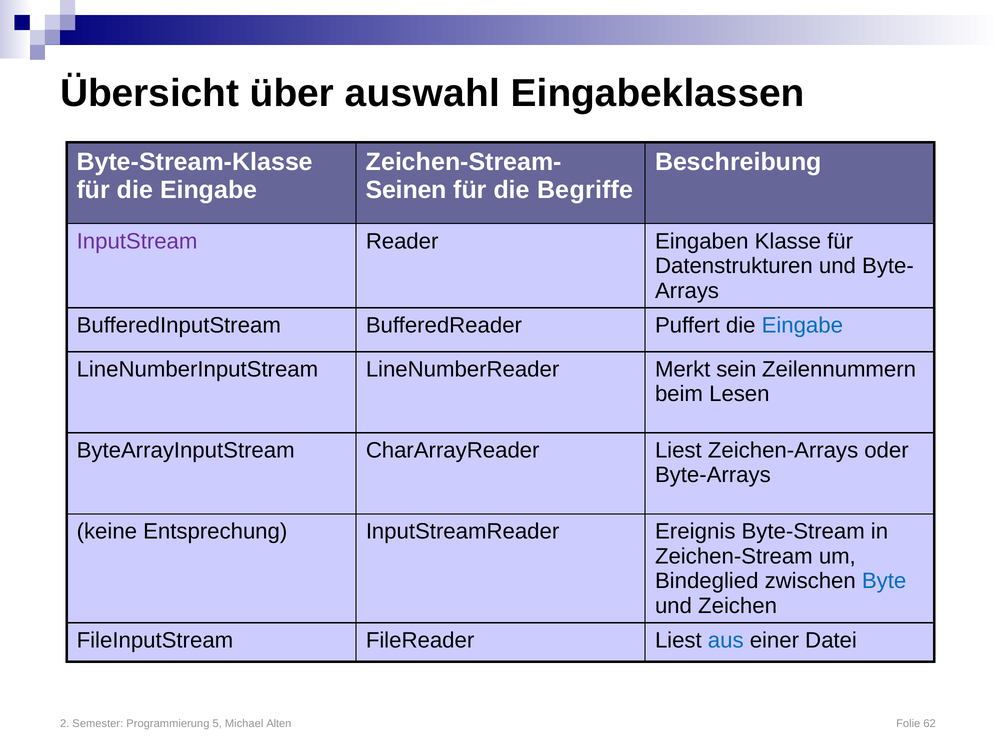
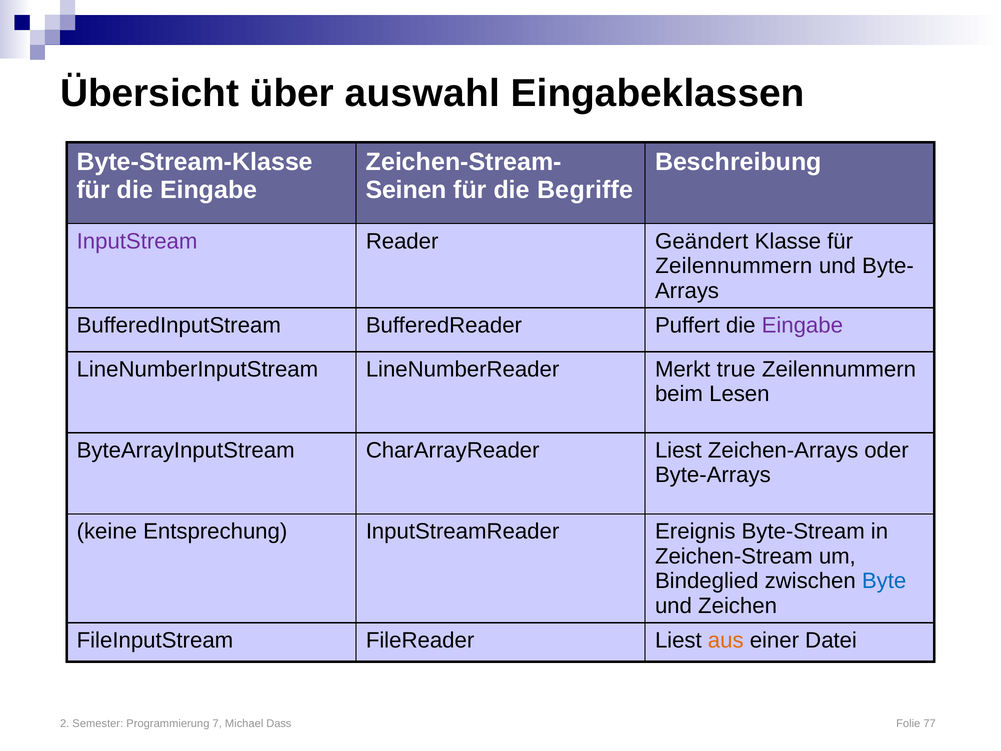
Eingaben: Eingaben -> Geändert
Datenstrukturen at (734, 266): Datenstrukturen -> Zeilennummern
Eingabe at (802, 325) colour: blue -> purple
sein: sein -> true
aus colour: blue -> orange
5: 5 -> 7
Alten: Alten -> Dass
62: 62 -> 77
